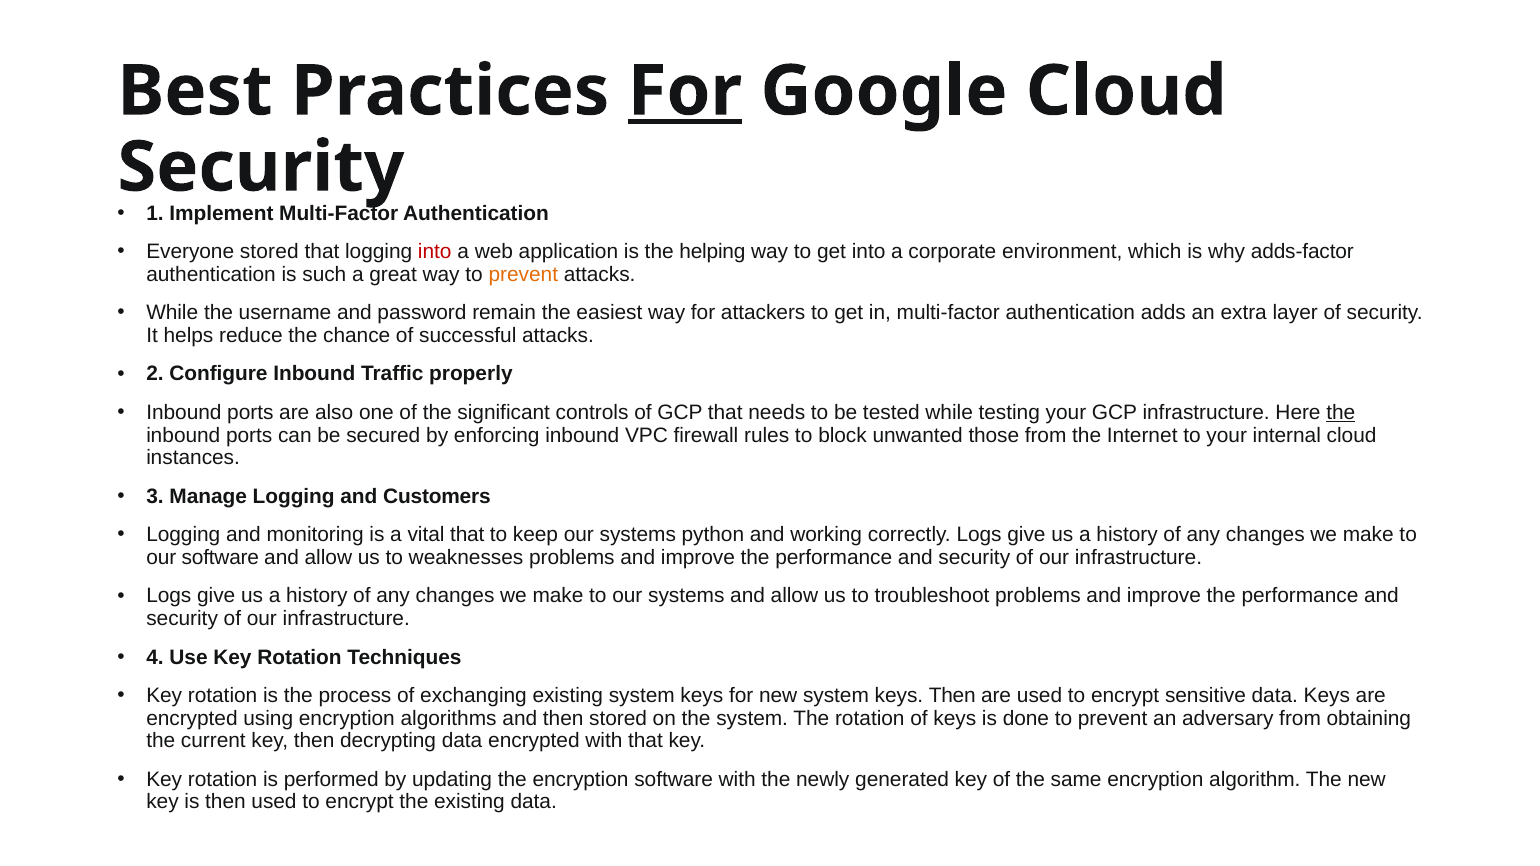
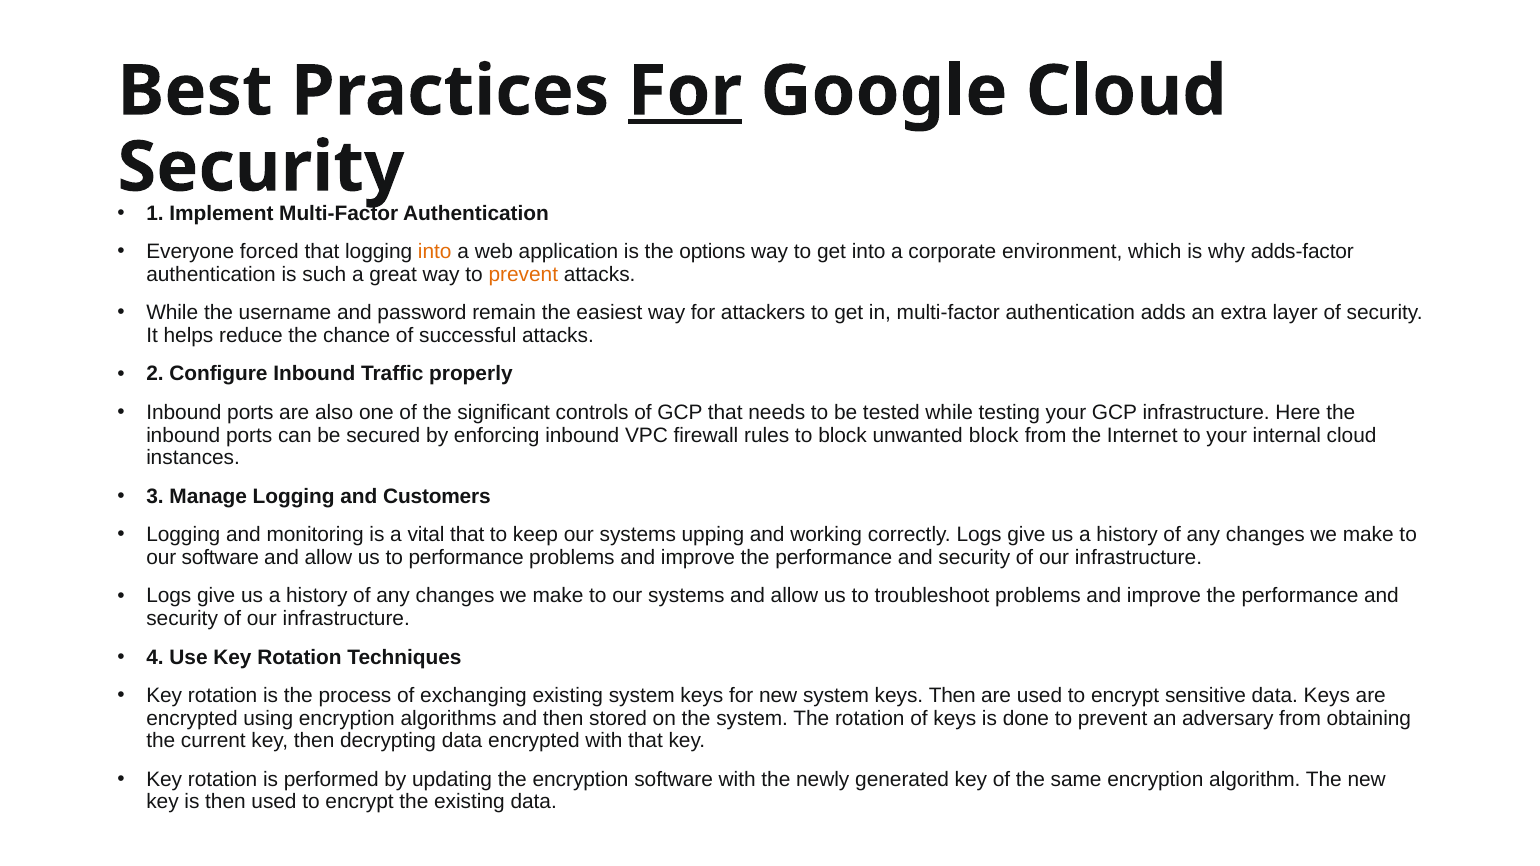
Everyone stored: stored -> forced
into at (435, 252) colour: red -> orange
helping: helping -> options
the at (1341, 413) underline: present -> none
unwanted those: those -> block
python: python -> upping
to weaknesses: weaknesses -> performance
